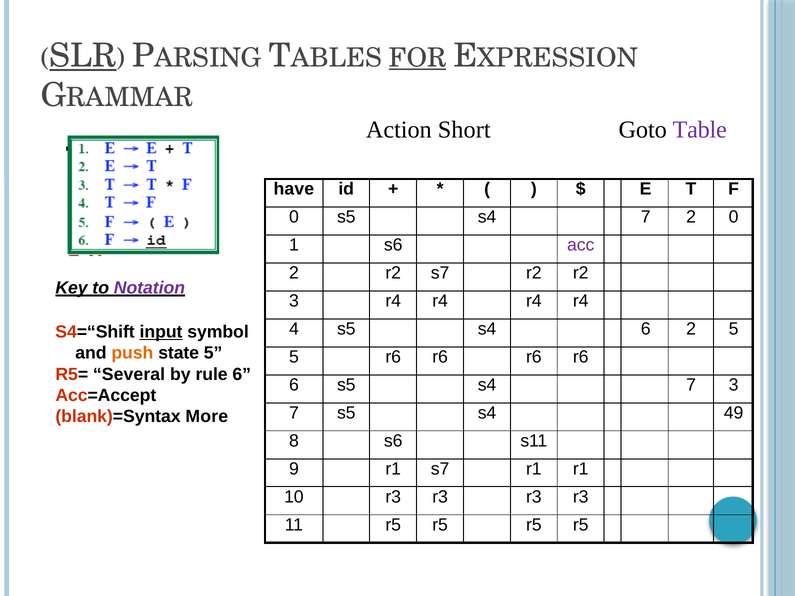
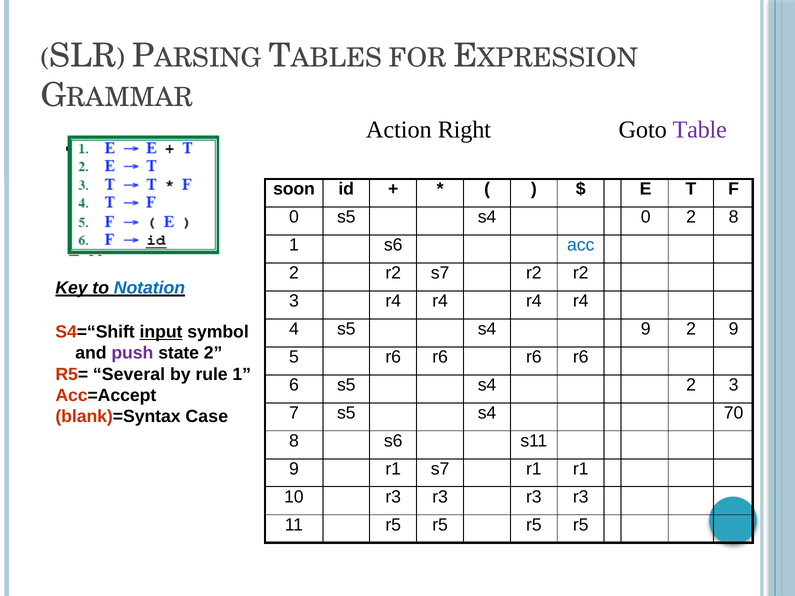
SLR underline: present -> none
FOR underline: present -> none
Short: Short -> Right
have: have -> soon
0 s5 s4 7: 7 -> 0
2 0: 0 -> 8
acc colour: purple -> blue
Notation colour: purple -> blue
s4 6: 6 -> 9
2 5: 5 -> 9
push colour: orange -> purple
state 5: 5 -> 2
rule 6: 6 -> 1
6 s5 s4 7: 7 -> 2
49: 49 -> 70
More: More -> Case
